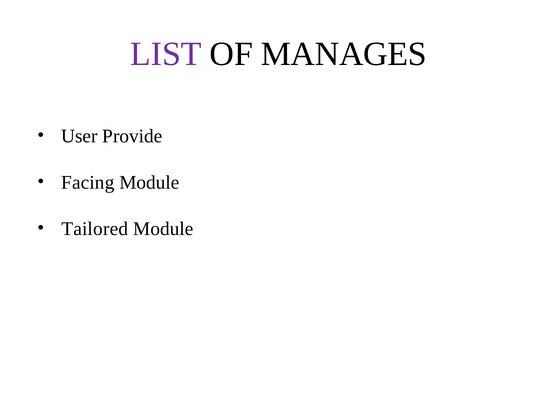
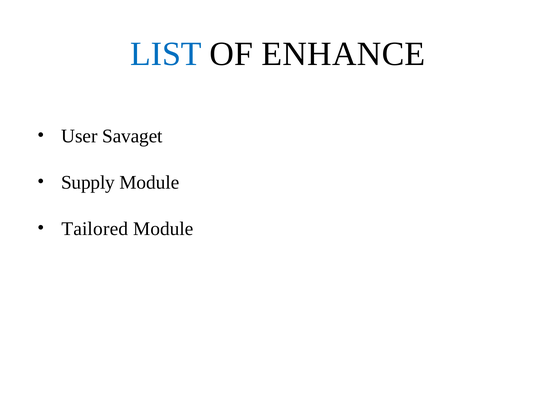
LIST colour: purple -> blue
MANAGES: MANAGES -> ENHANCE
Provide: Provide -> Savaget
Facing: Facing -> Supply
